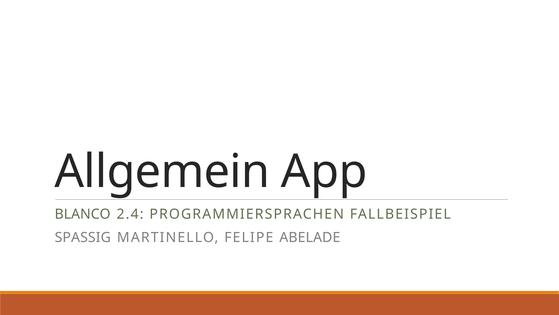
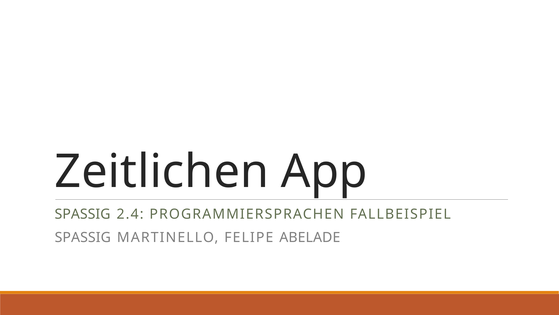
Allgemein: Allgemein -> Zeitlichen
BLANCO at (83, 214): BLANCO -> SPASSIG
